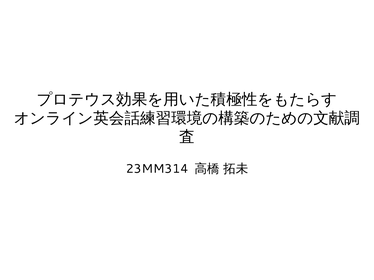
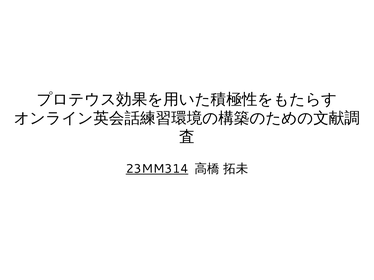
23MM314 underline: none -> present
